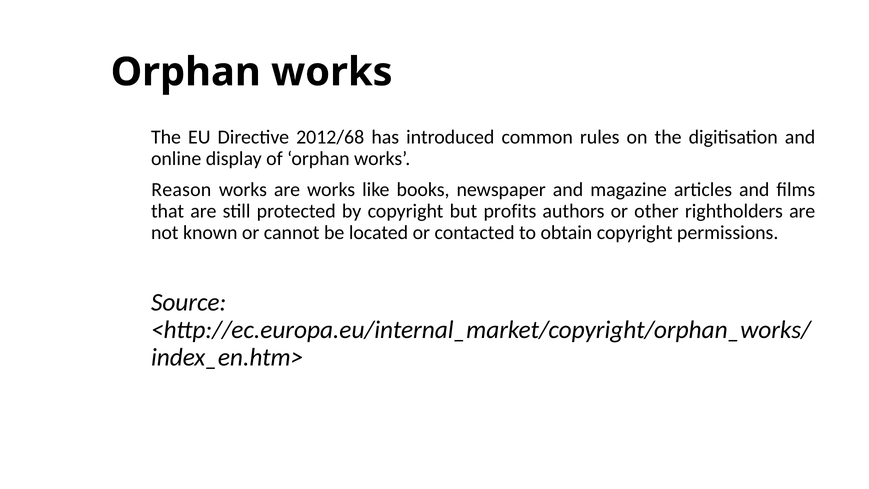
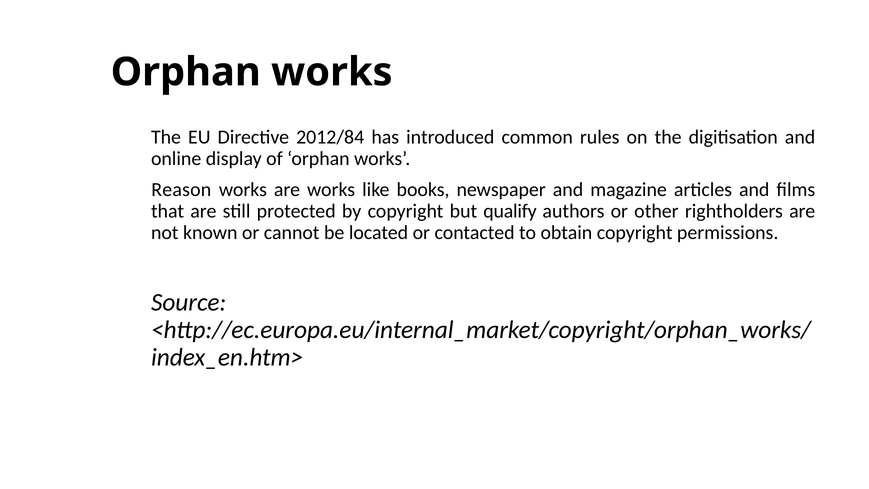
2012/68: 2012/68 -> 2012/84
profits: profits -> qualify
